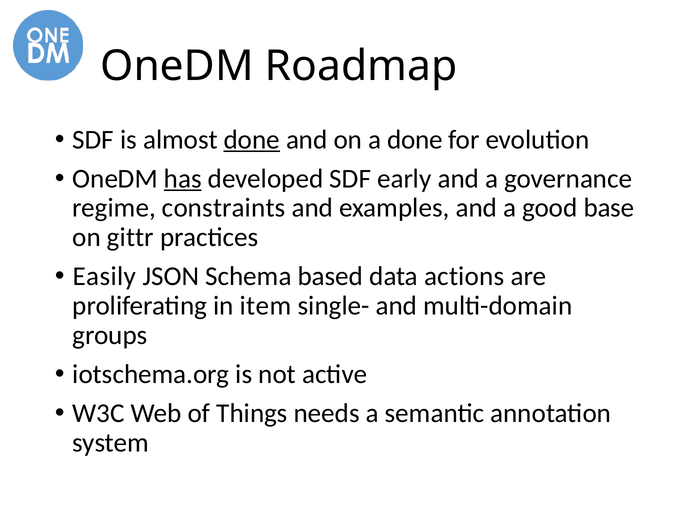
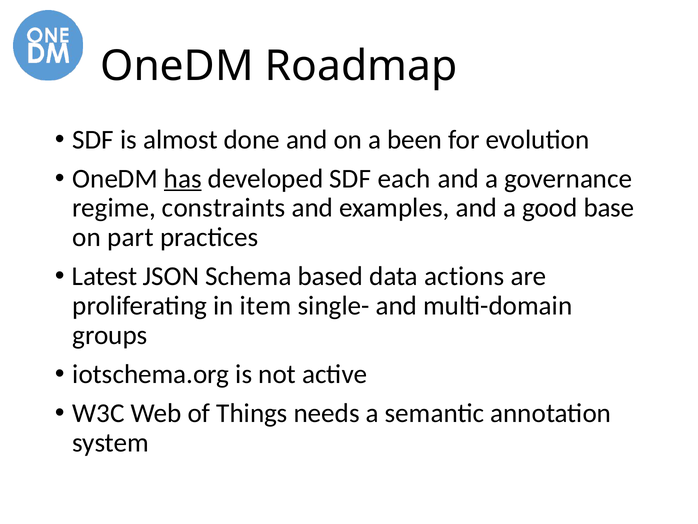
done at (252, 139) underline: present -> none
a done: done -> been
early: early -> each
gittr: gittr -> part
Easily: Easily -> Latest
